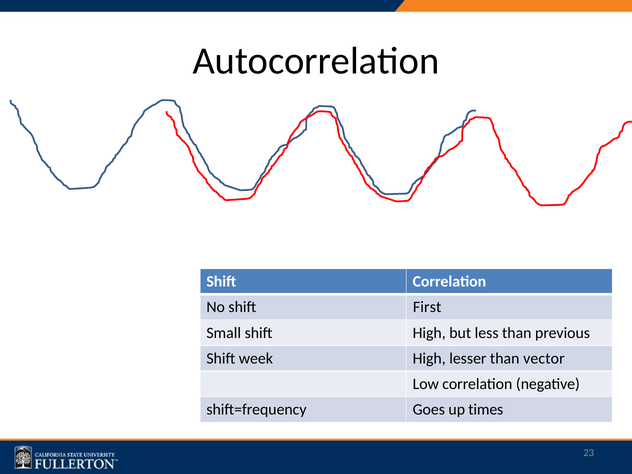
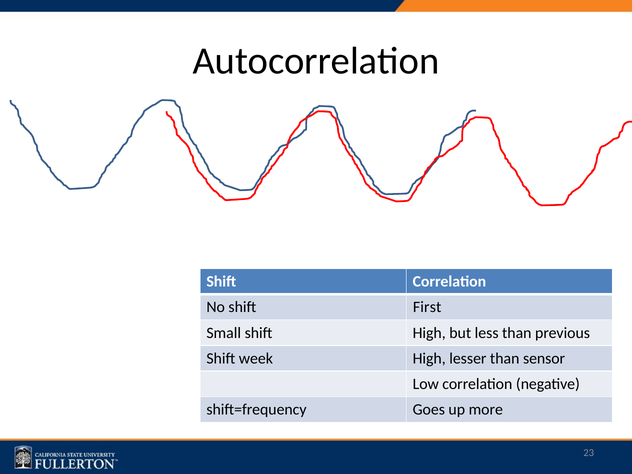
vector: vector -> sensor
times: times -> more
